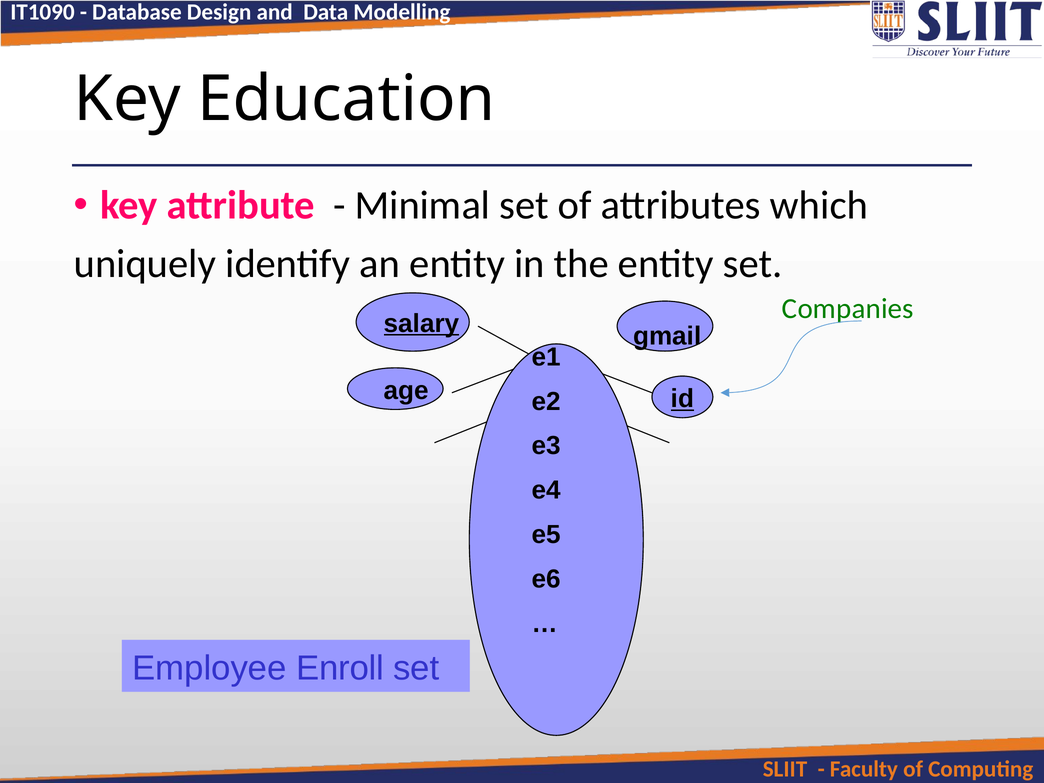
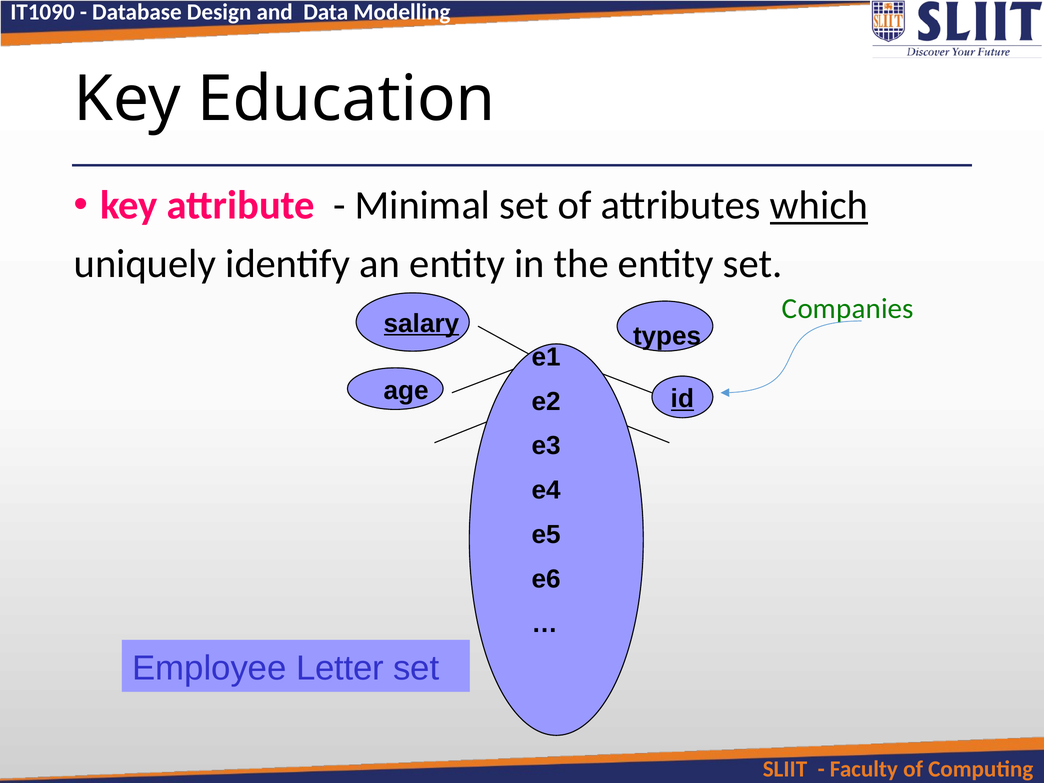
which underline: none -> present
gmail: gmail -> types
Enroll: Enroll -> Letter
